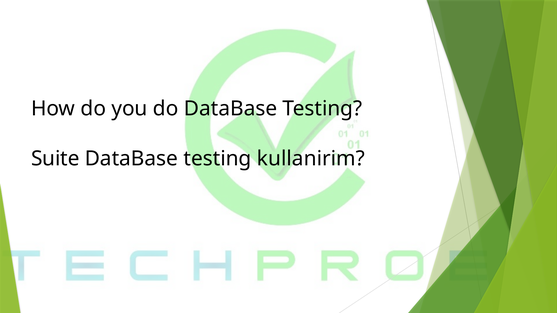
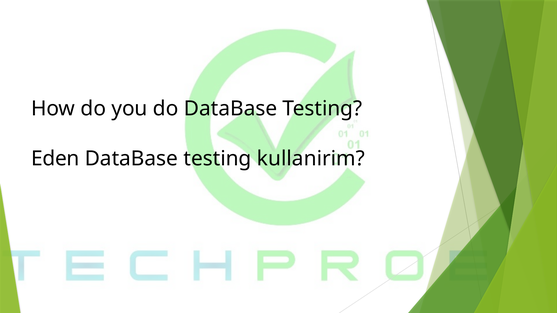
Suite: Suite -> Eden
